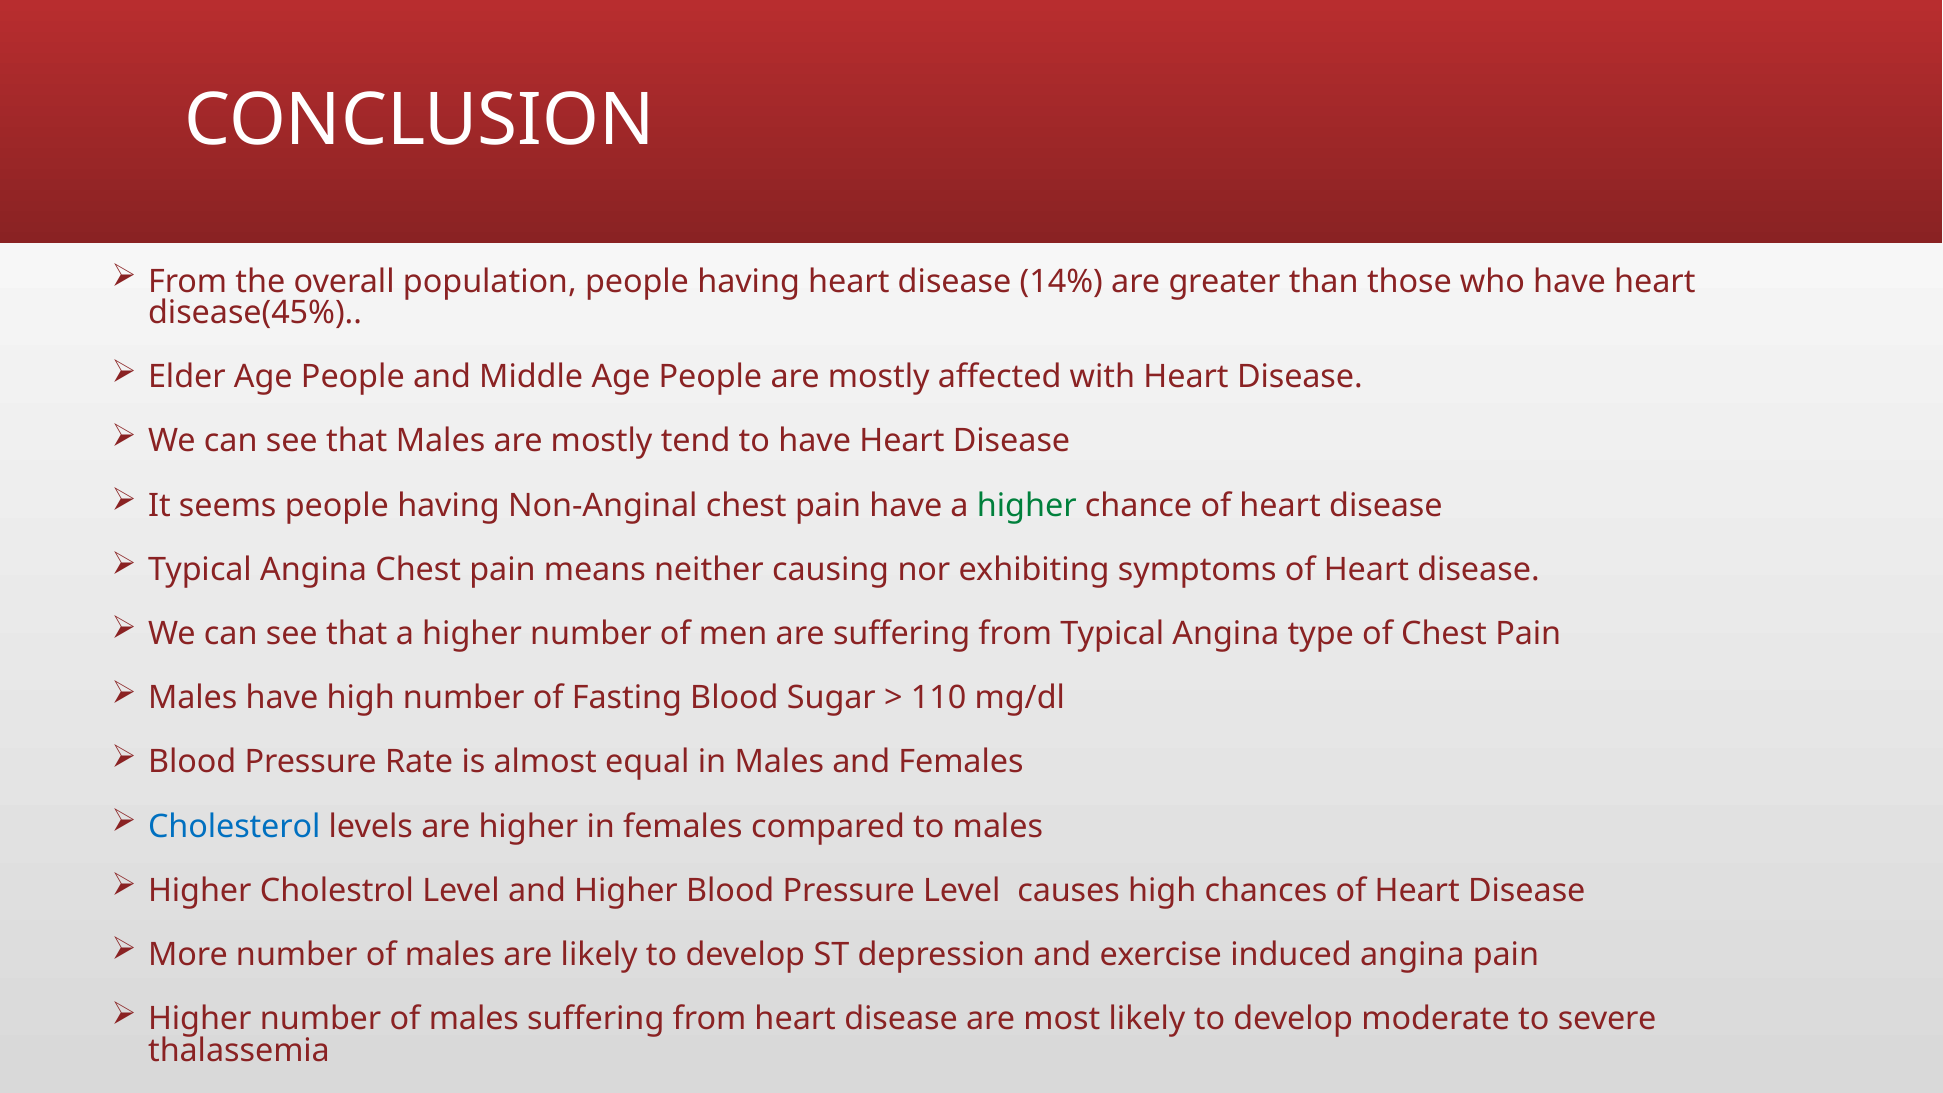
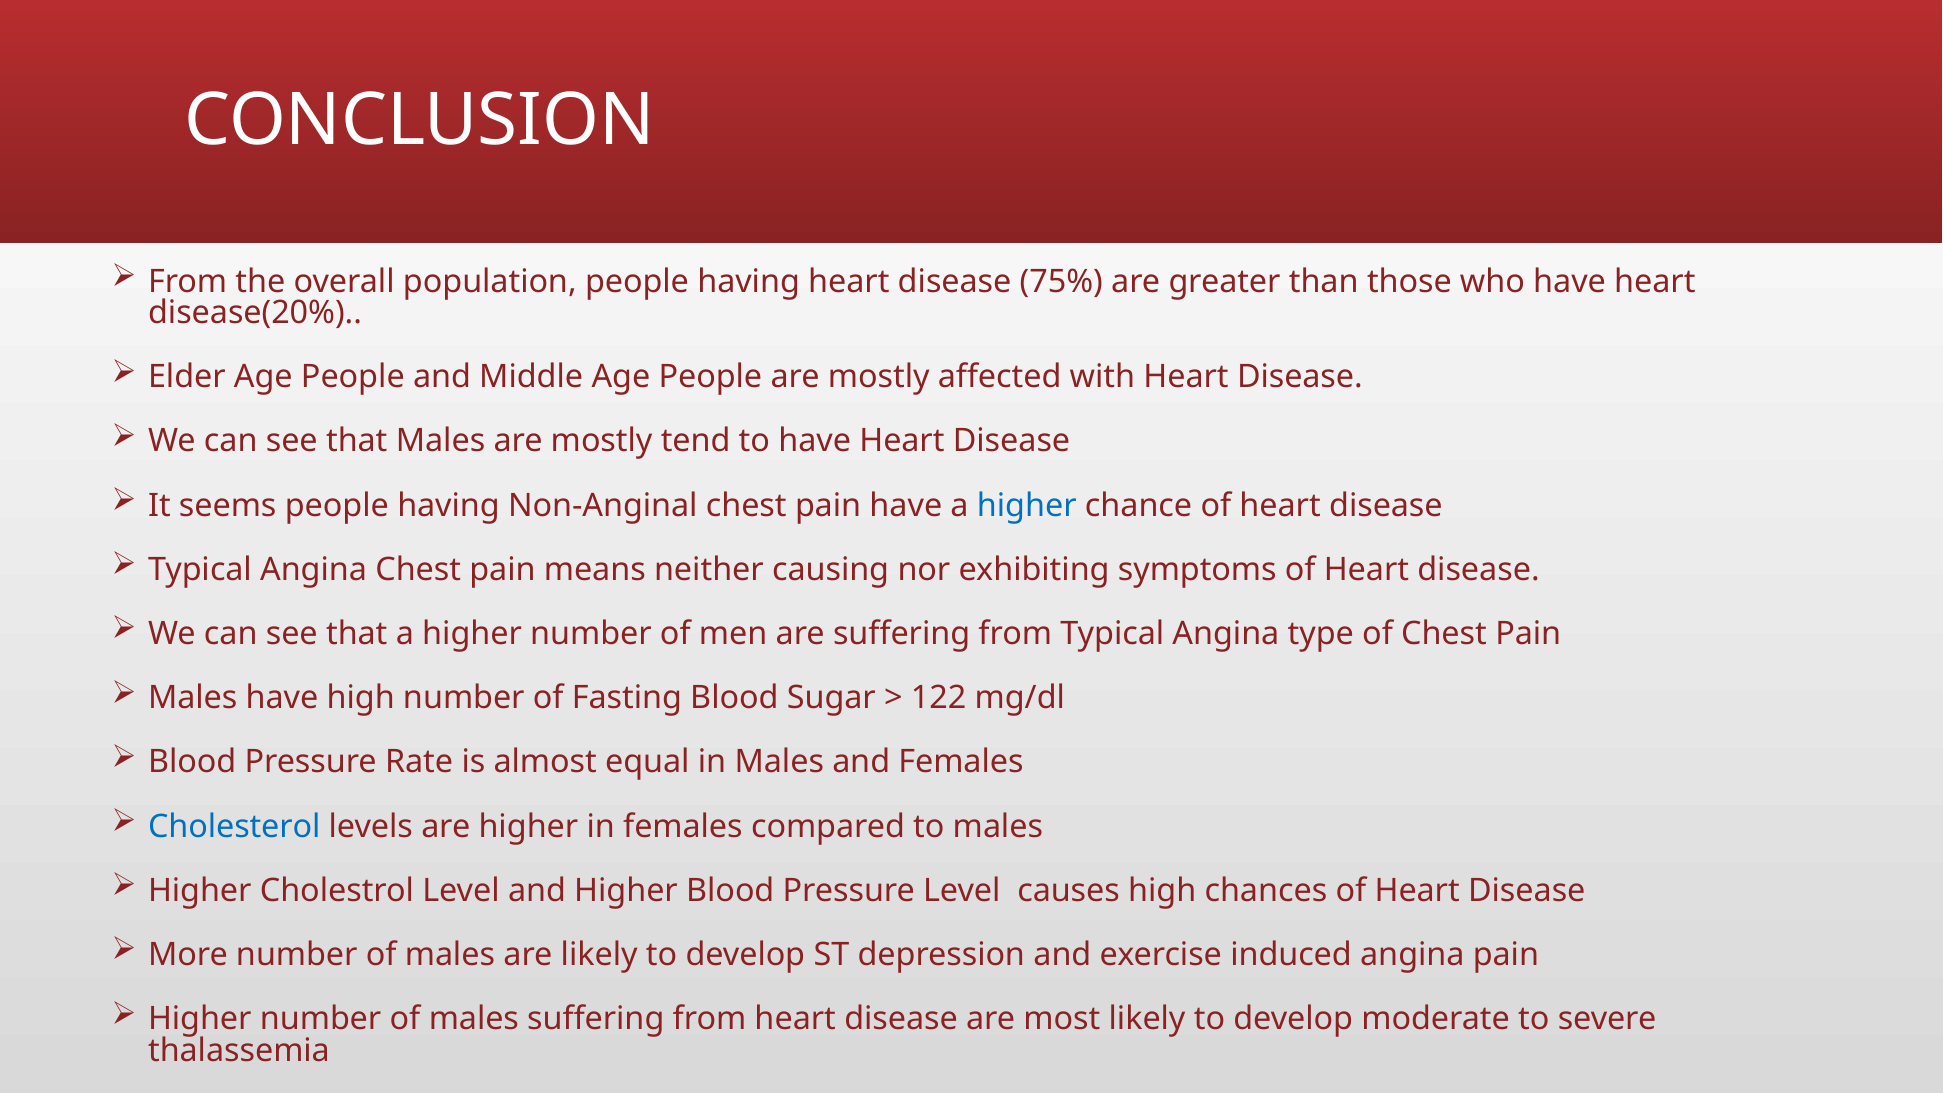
14%: 14% -> 75%
disease(45%: disease(45% -> disease(20%
higher at (1027, 505) colour: green -> blue
110: 110 -> 122
